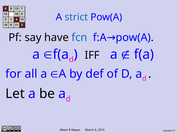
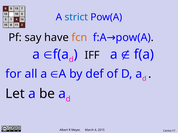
fcn colour: blue -> orange
